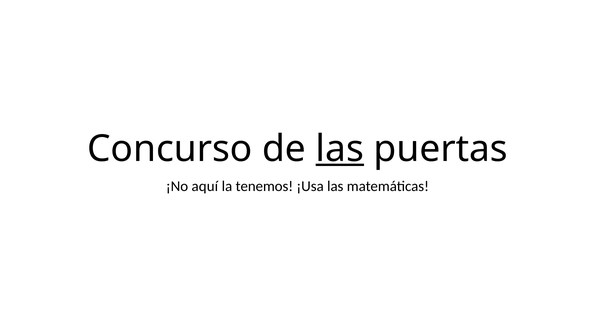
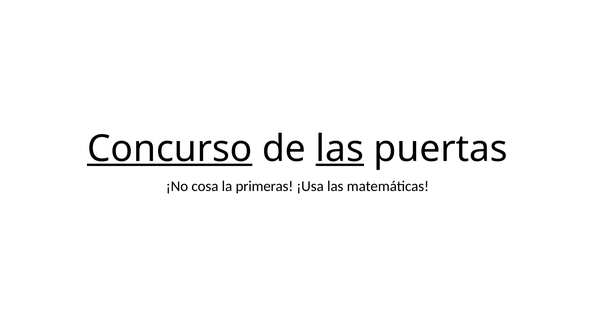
Concurso underline: none -> present
aquí: aquí -> cosa
tenemos: tenemos -> primeras
